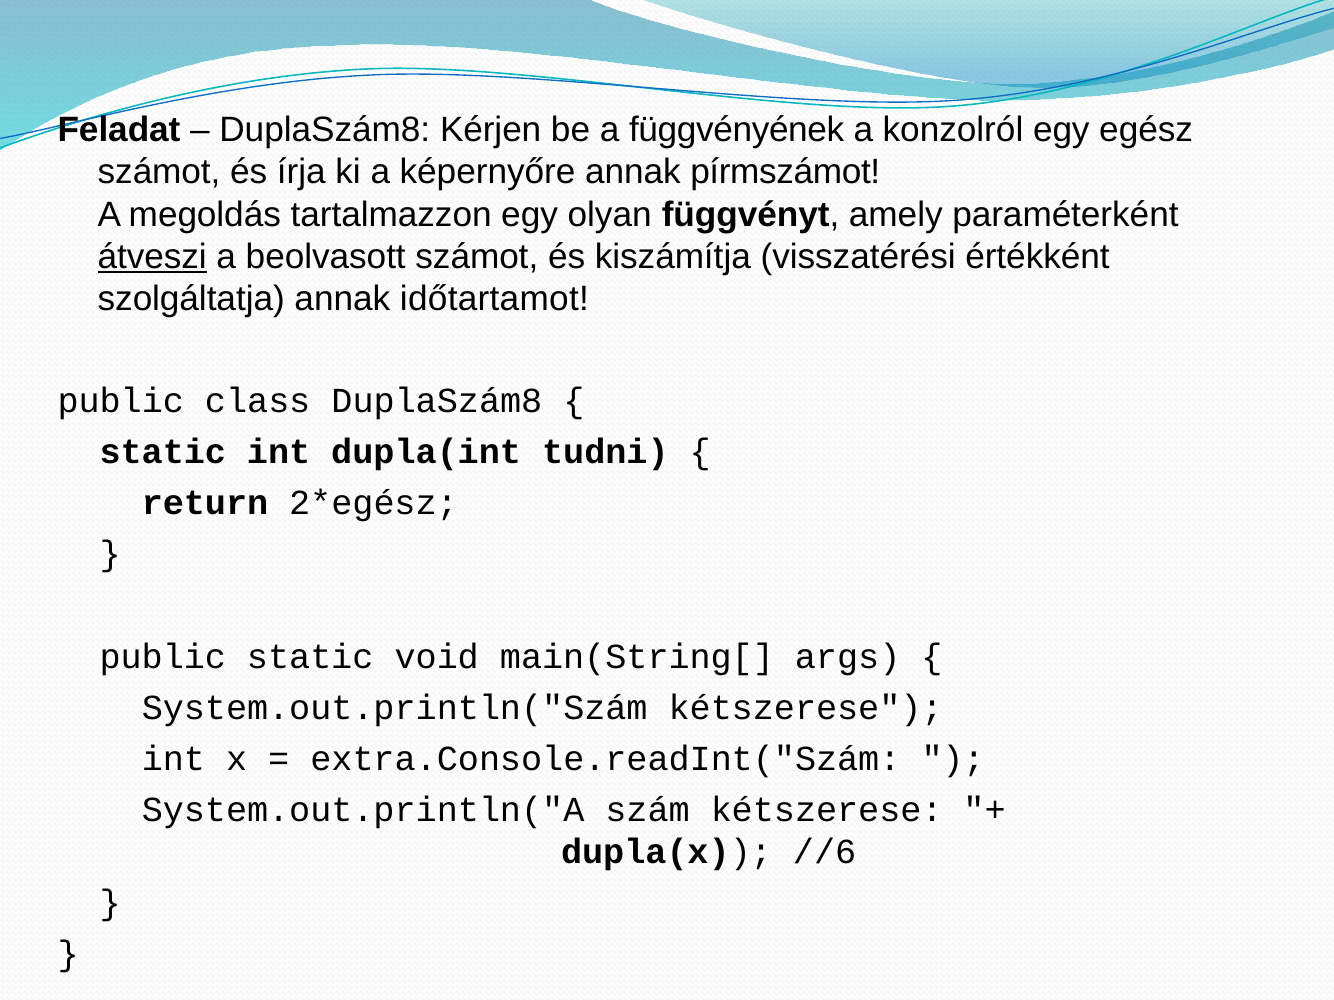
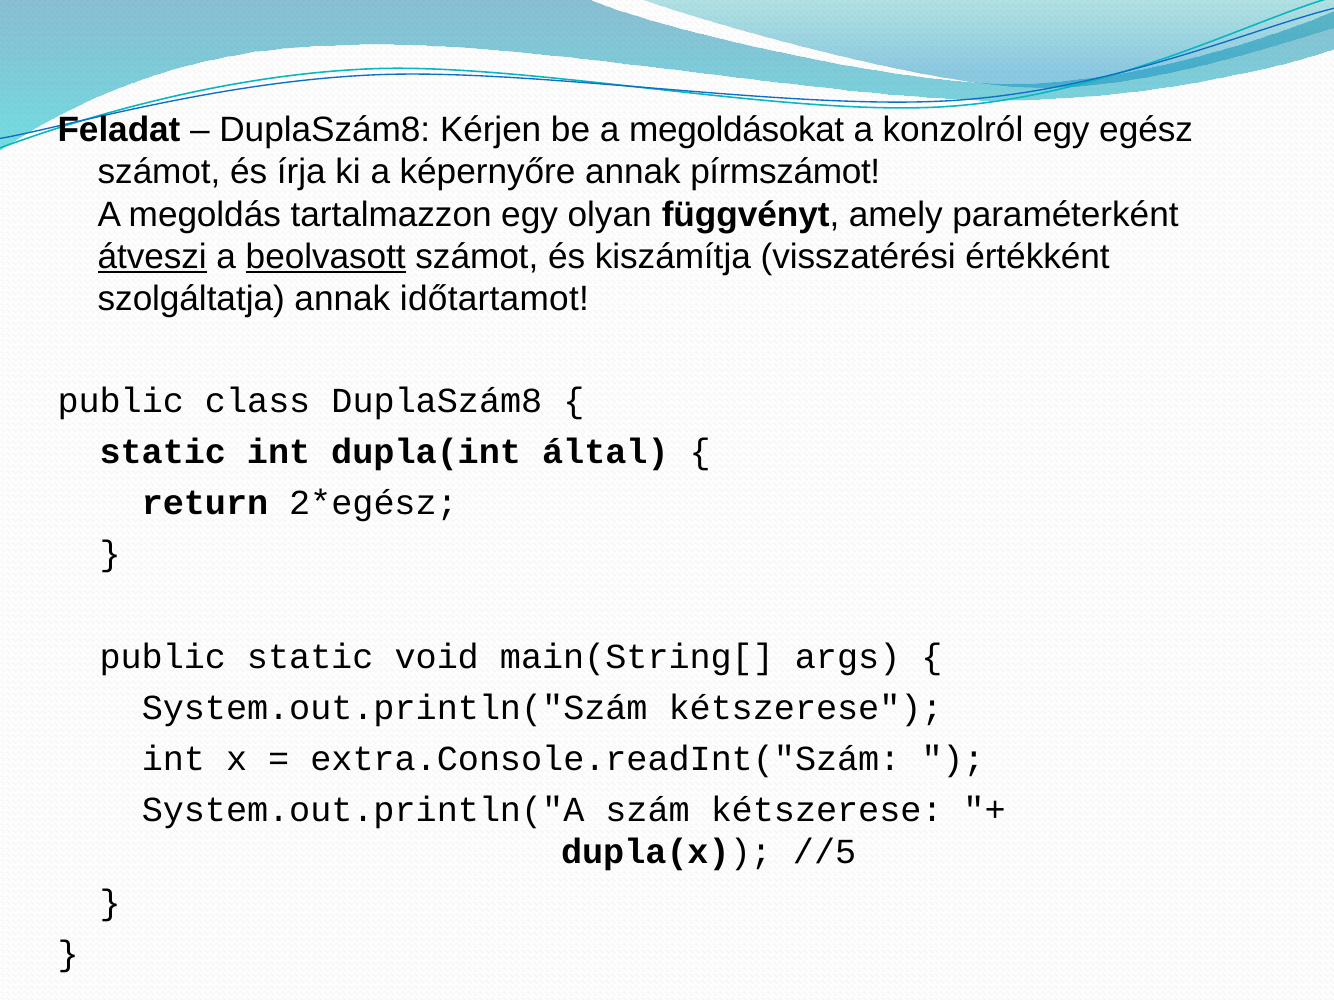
függvényének: függvényének -> megoldásokat
beolvasott underline: none -> present
tudni: tudni -> által
//6: //6 -> //5
